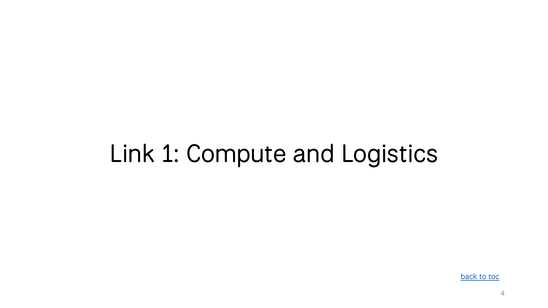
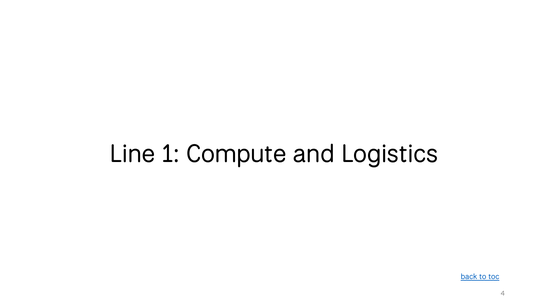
Link: Link -> Line
